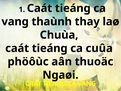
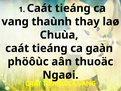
cuûa: cuûa -> gaàn
